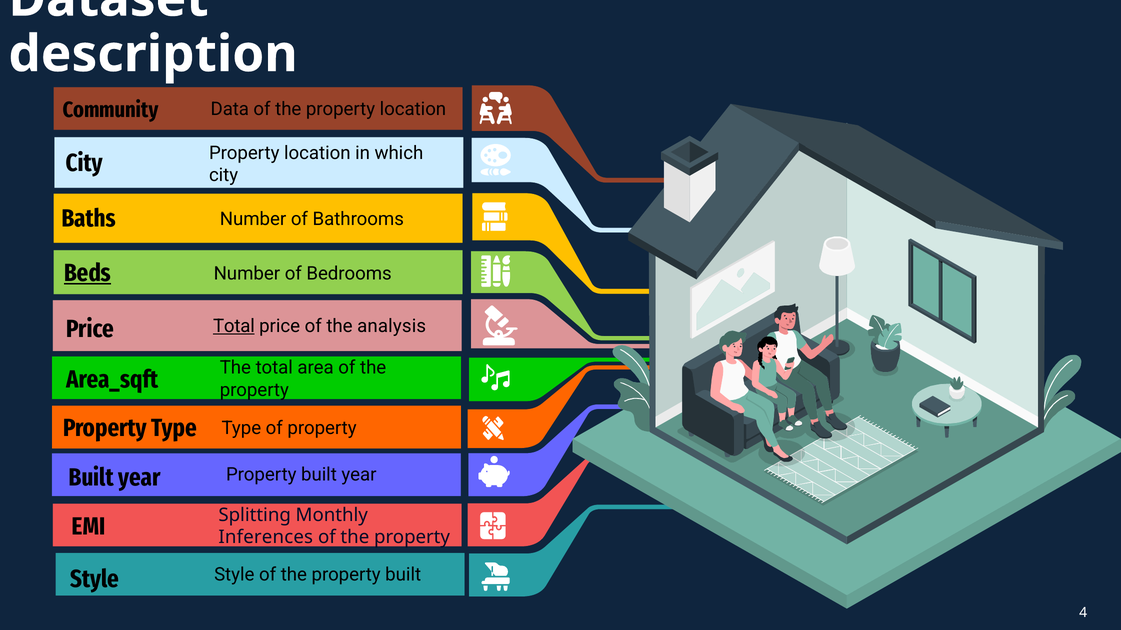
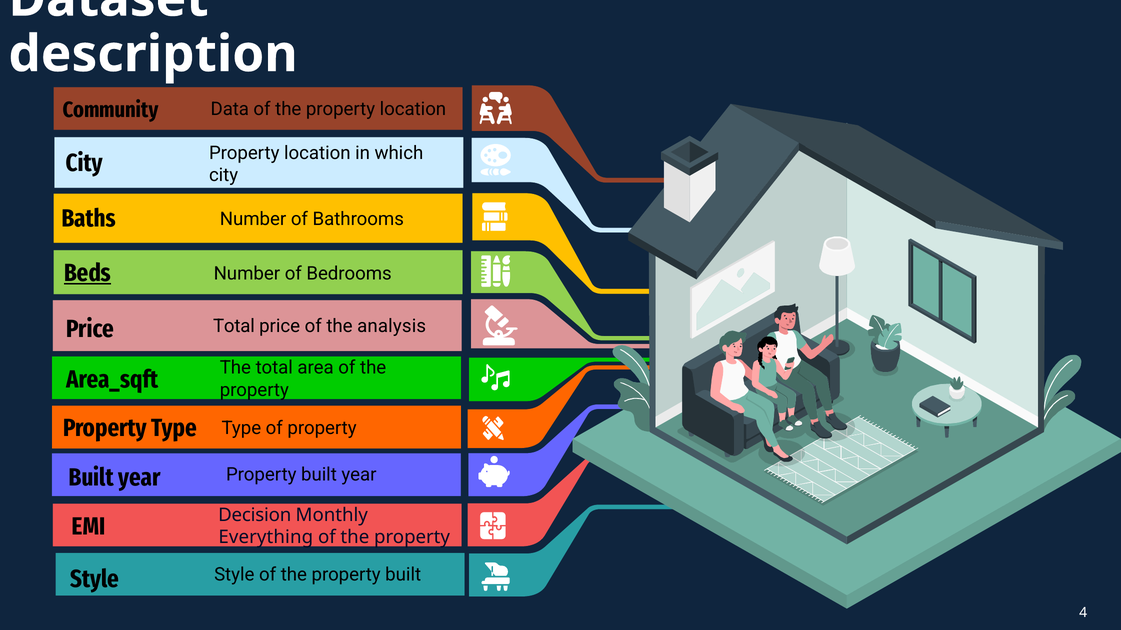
Total at (234, 326) underline: present -> none
Splitting: Splitting -> Decision
Inferences: Inferences -> Everything
